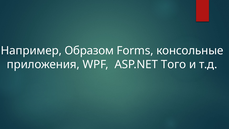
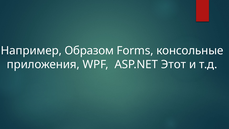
Того: Того -> Этот
